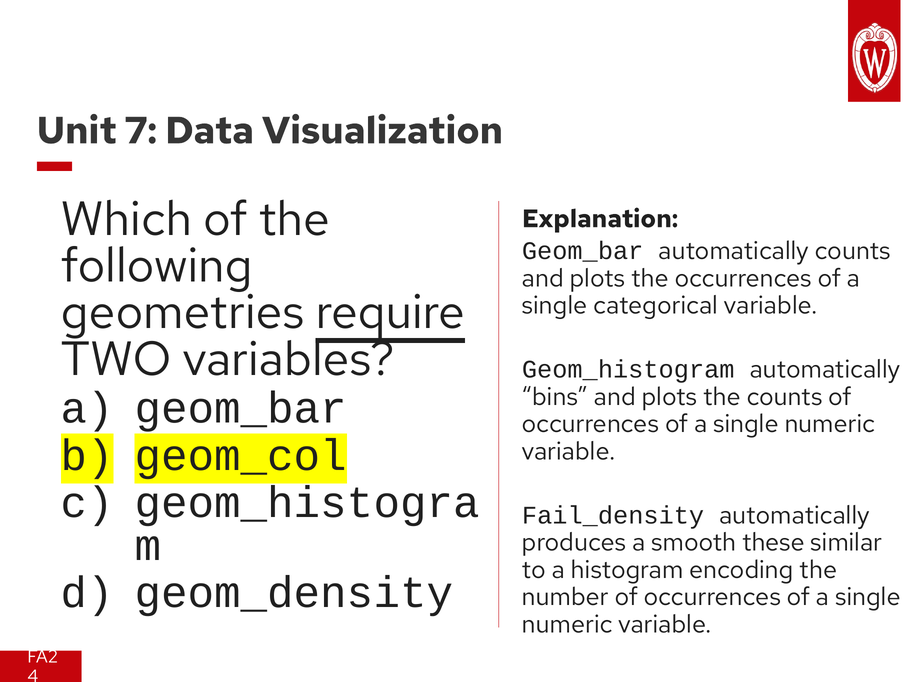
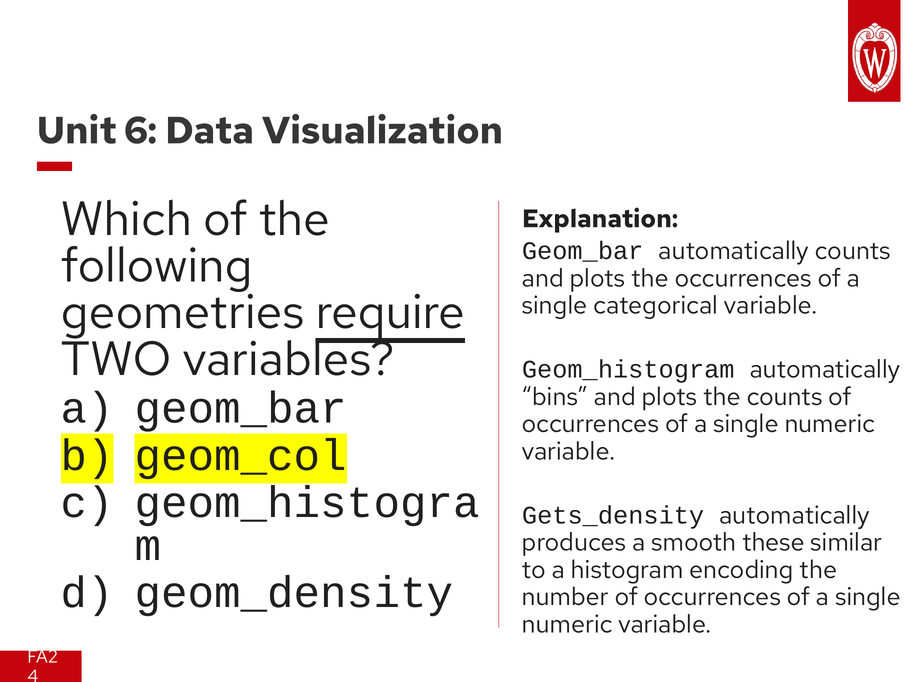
7: 7 -> 6
Fail_density: Fail_density -> Gets_density
